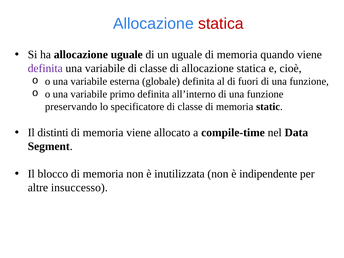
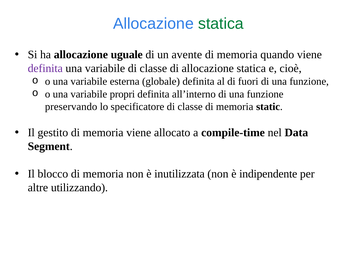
statica at (221, 24) colour: red -> green
un uguale: uguale -> avente
primo: primo -> propri
distinti: distinti -> gestito
insuccesso: insuccesso -> utilizzando
